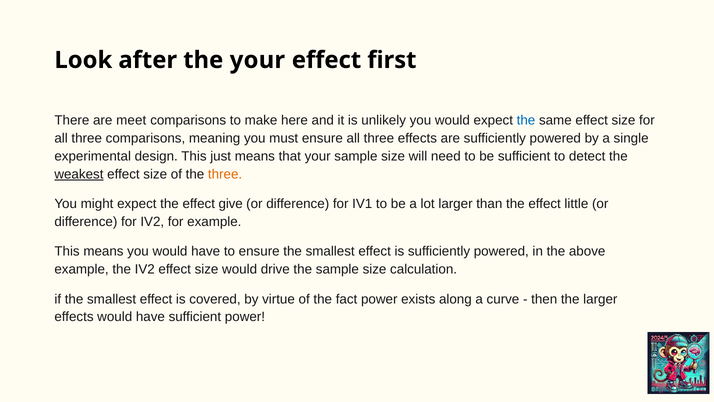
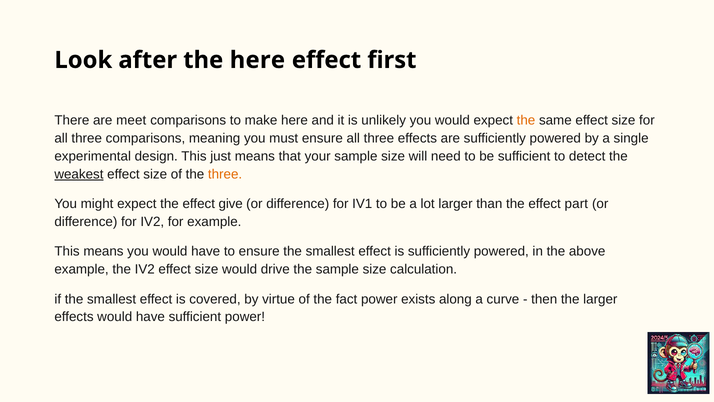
the your: your -> here
the at (526, 120) colour: blue -> orange
little: little -> part
